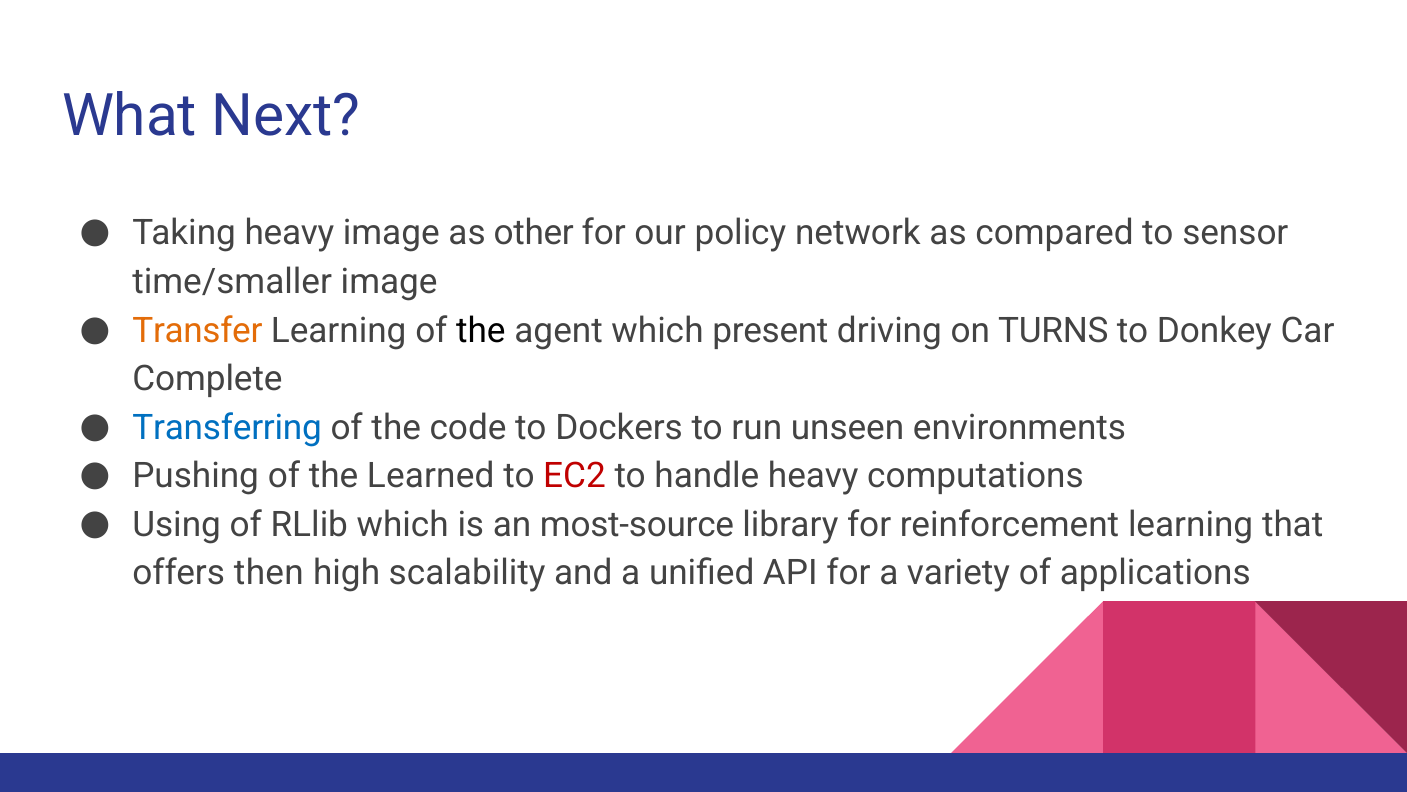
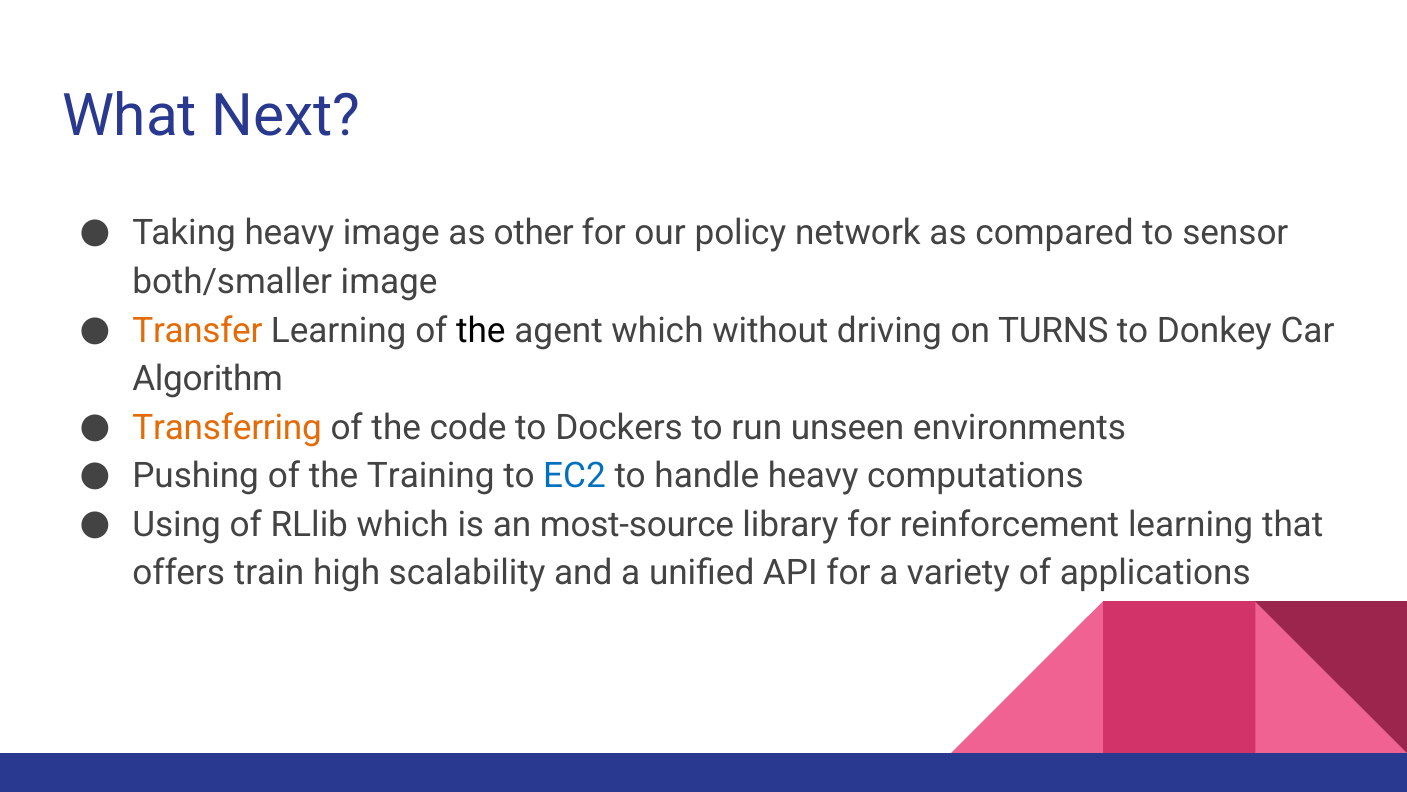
time/smaller: time/smaller -> both/smaller
present: present -> without
Complete: Complete -> Algorithm
Transferring colour: blue -> orange
Learned: Learned -> Training
EC2 colour: red -> blue
then: then -> train
